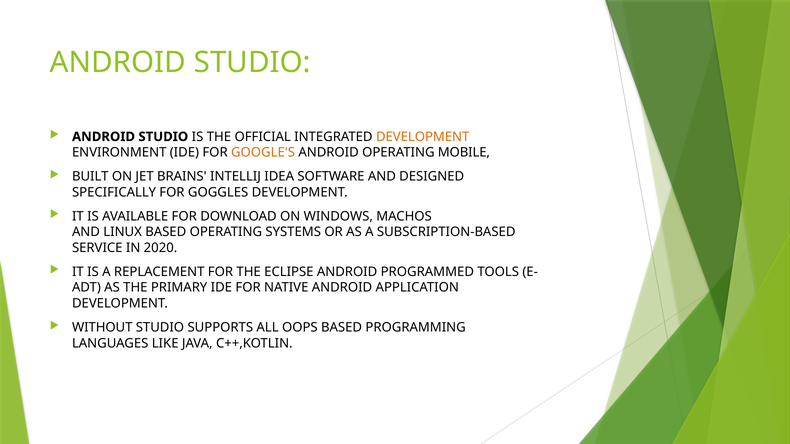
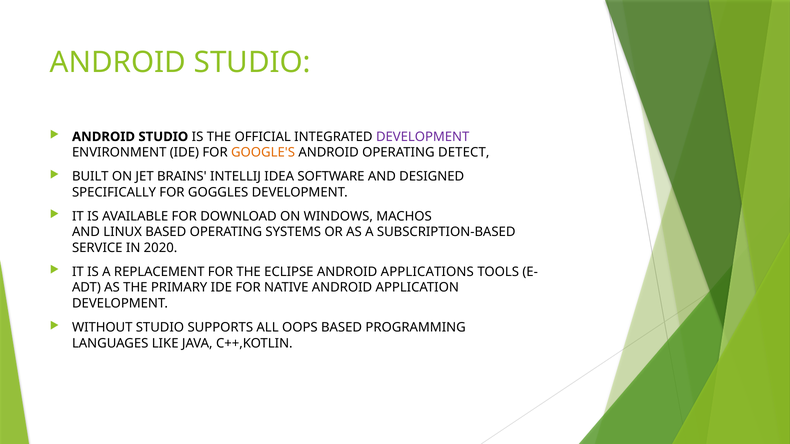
DEVELOPMENT at (423, 137) colour: orange -> purple
MOBILE: MOBILE -> DETECT
PROGRAMMED: PROGRAMMED -> APPLICATIONS
